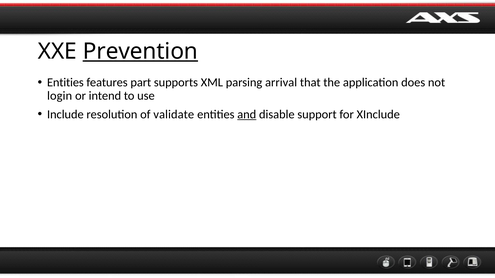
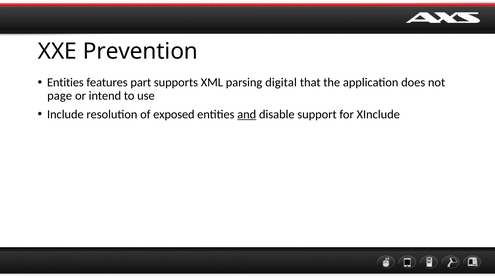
Prevention underline: present -> none
arrival: arrival -> digital
login: login -> page
validate: validate -> exposed
